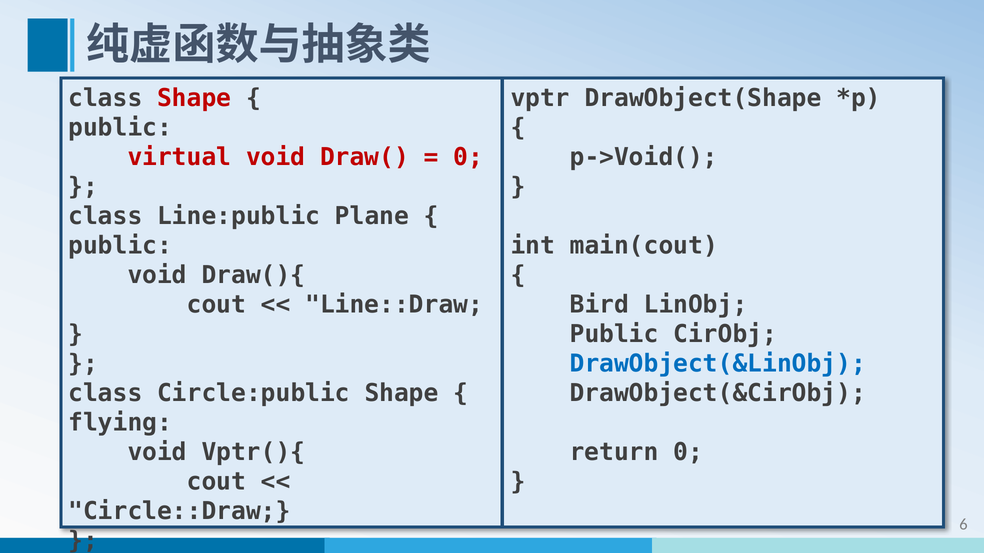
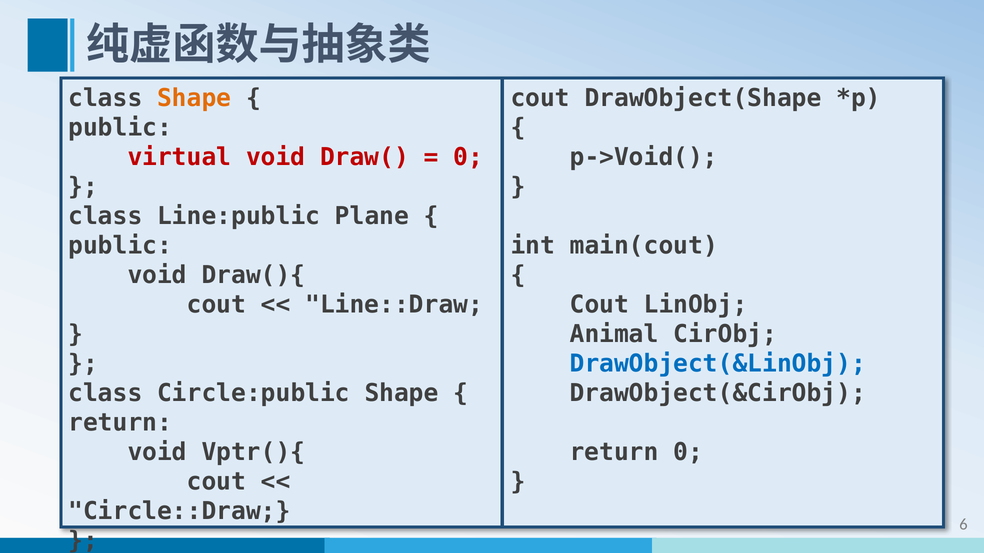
Shape at (194, 98) colour: red -> orange
vptr at (540, 98): vptr -> cout
Bird at (599, 305): Bird -> Cout
Public at (614, 335): Public -> Animal
flying at (120, 423): flying -> return
